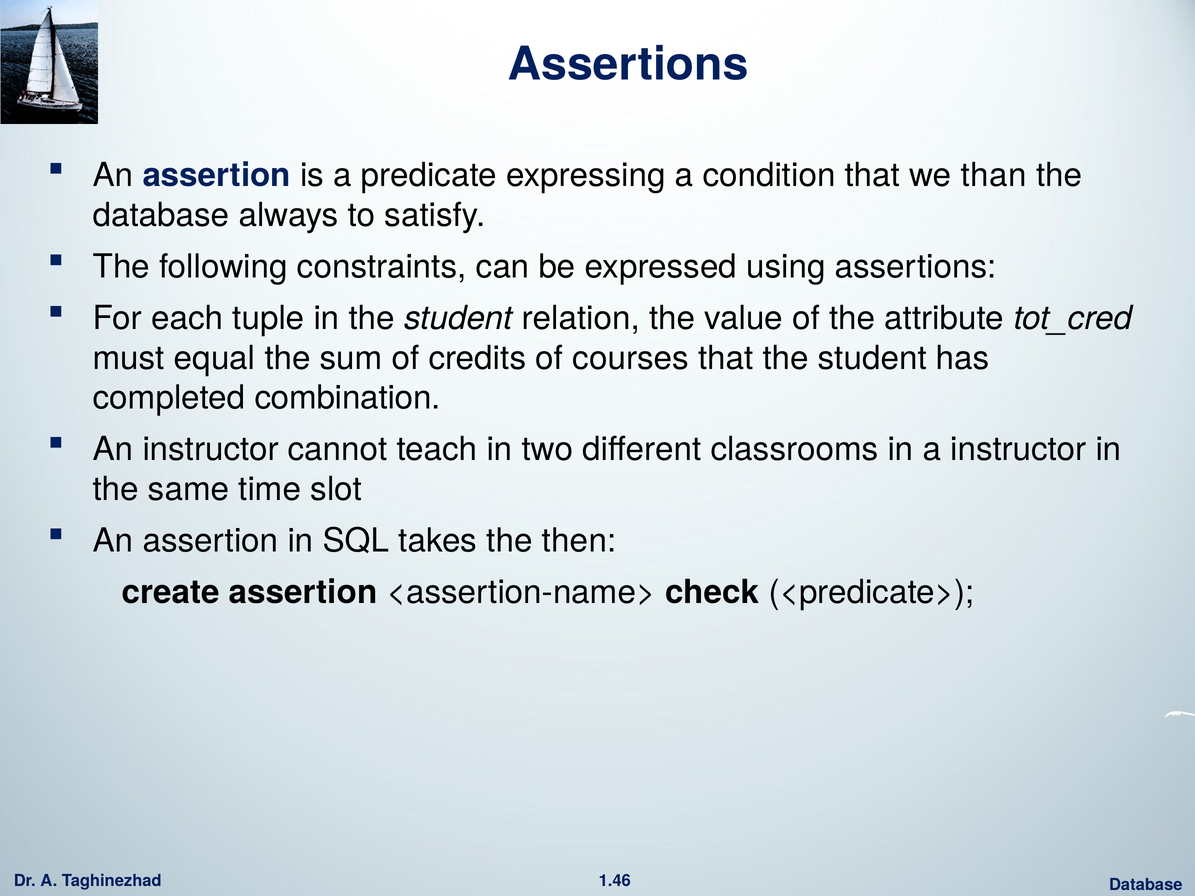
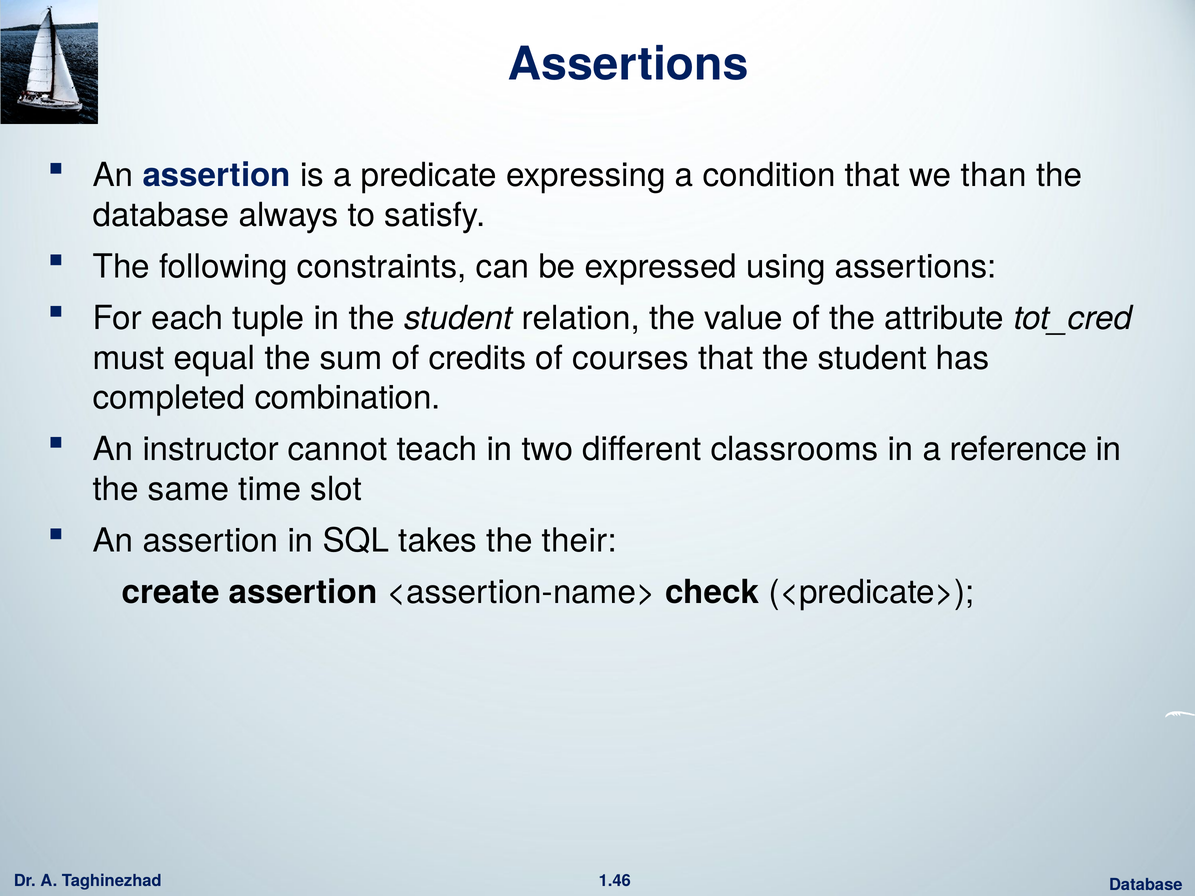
a instructor: instructor -> reference
then: then -> their
